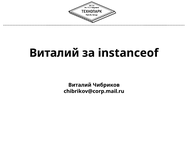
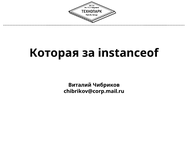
Виталий at (54, 53): Виталий -> Которая
